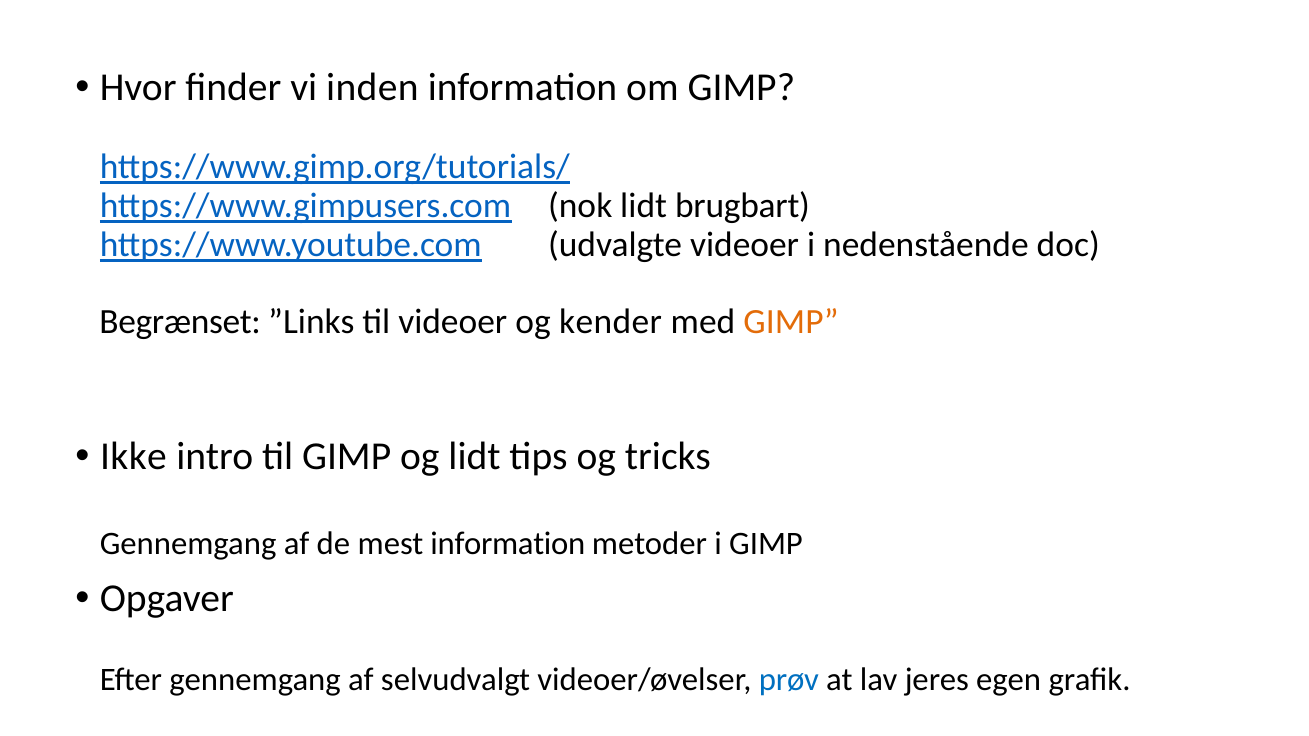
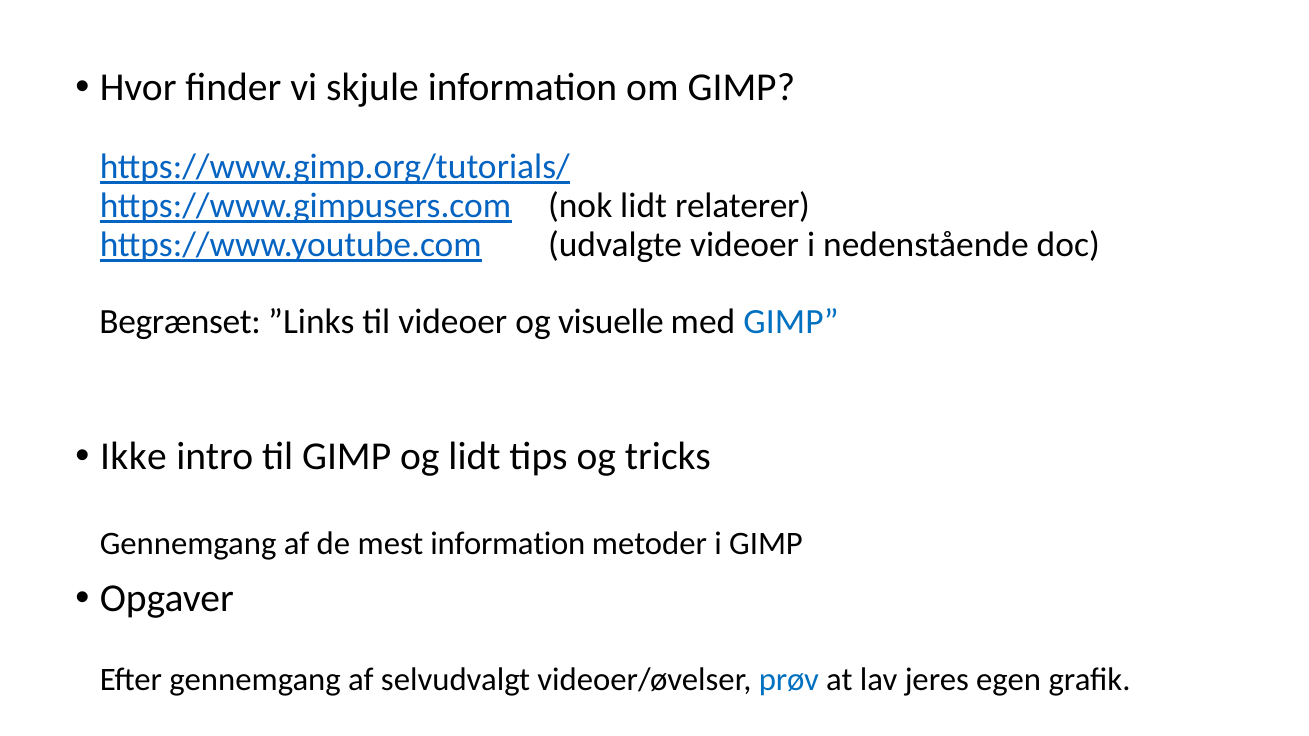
inden: inden -> skjule
brugbart: brugbart -> relaterer
kender: kender -> visuelle
GIMP at (791, 322) colour: orange -> blue
